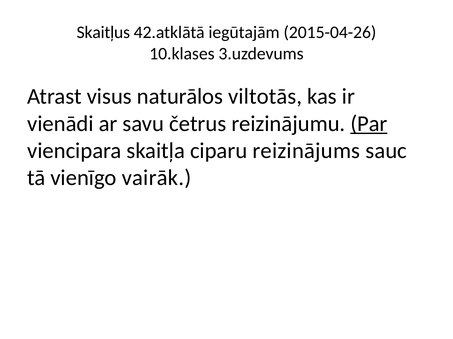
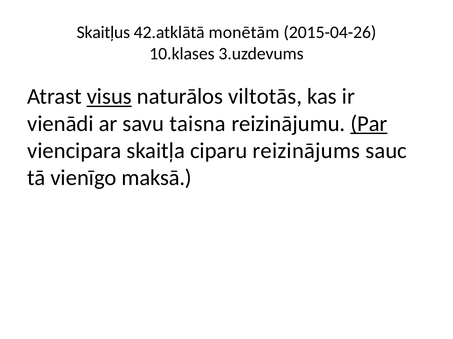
iegūtajām: iegūtajām -> monētām
visus underline: none -> present
četrus: četrus -> taisna
vairāk: vairāk -> maksā
